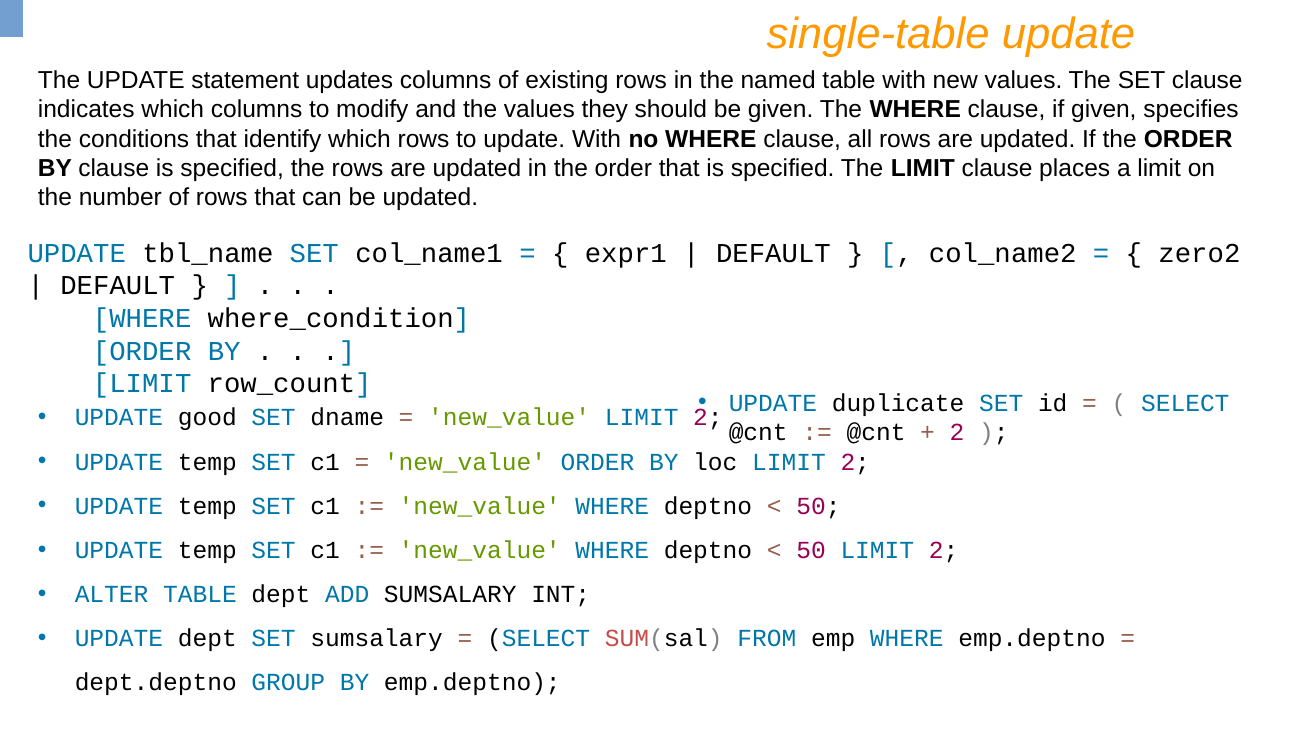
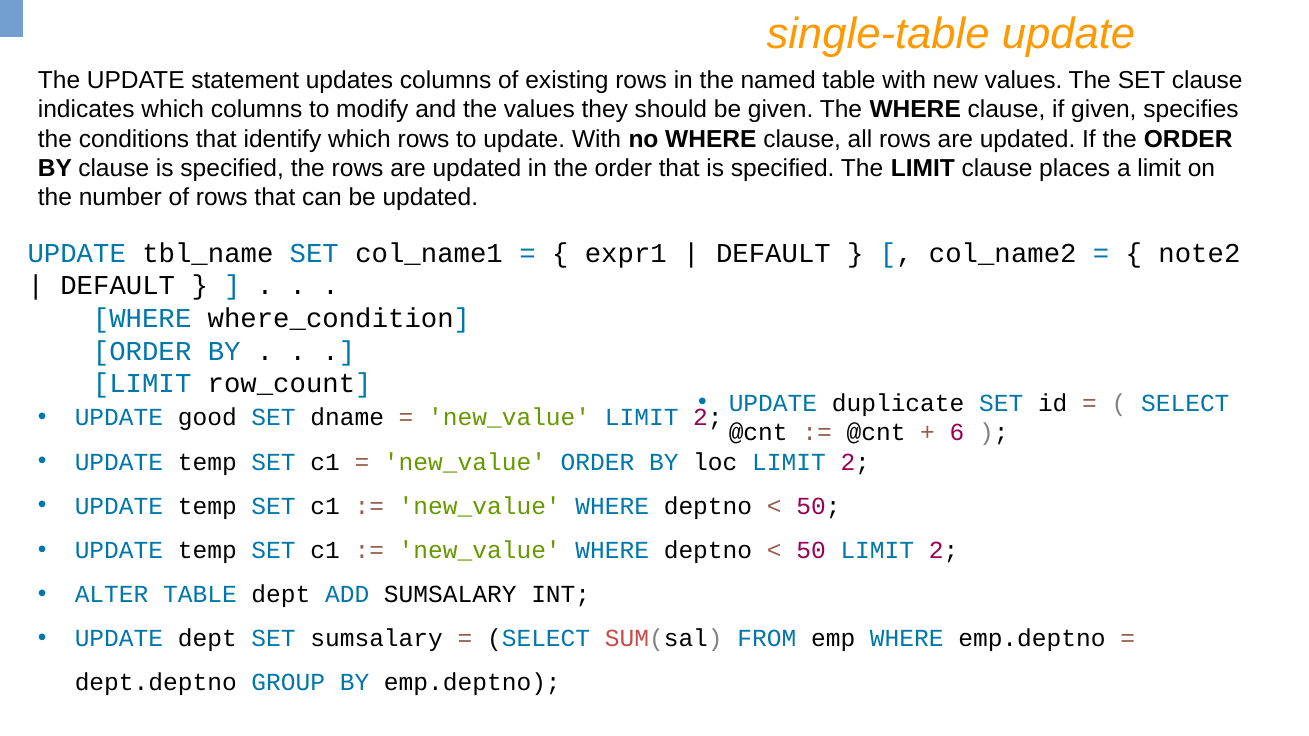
zero2: zero2 -> note2
2 at (957, 433): 2 -> 6
